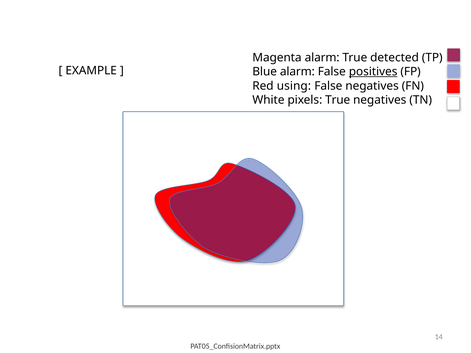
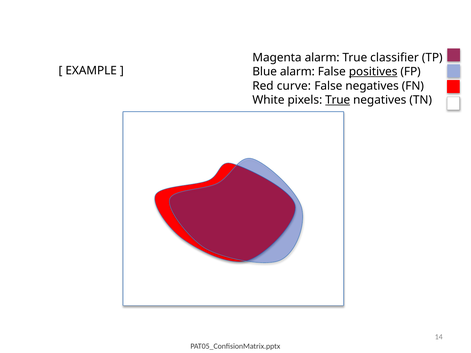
detected: detected -> classifier
using: using -> curve
True at (338, 100) underline: none -> present
